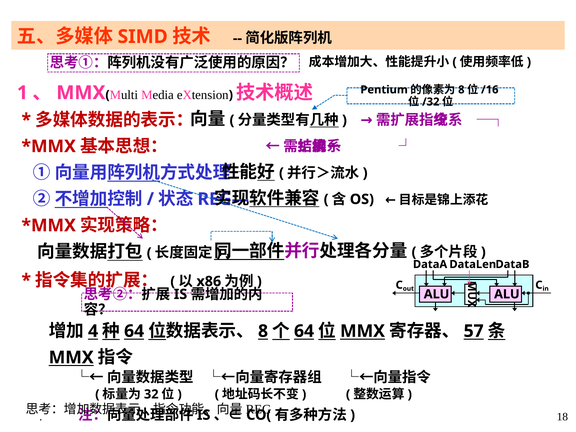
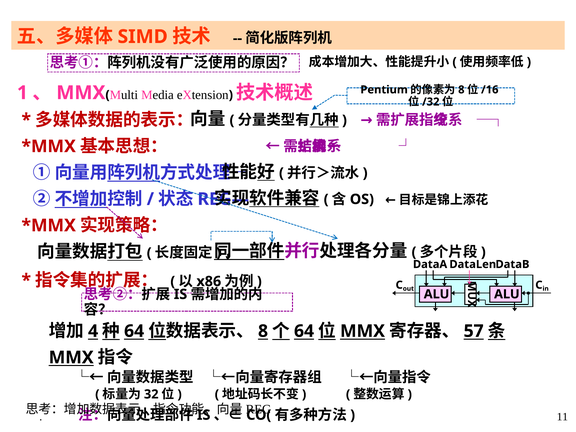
18: 18 -> 11
